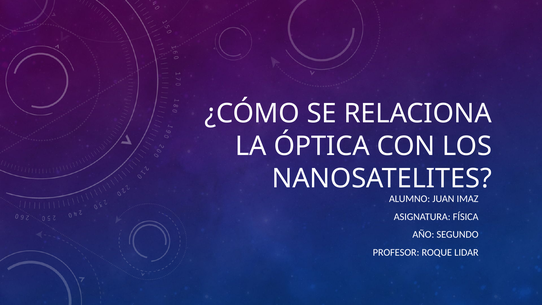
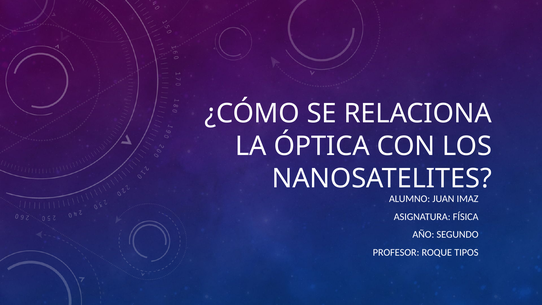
LIDAR: LIDAR -> TIPOS
